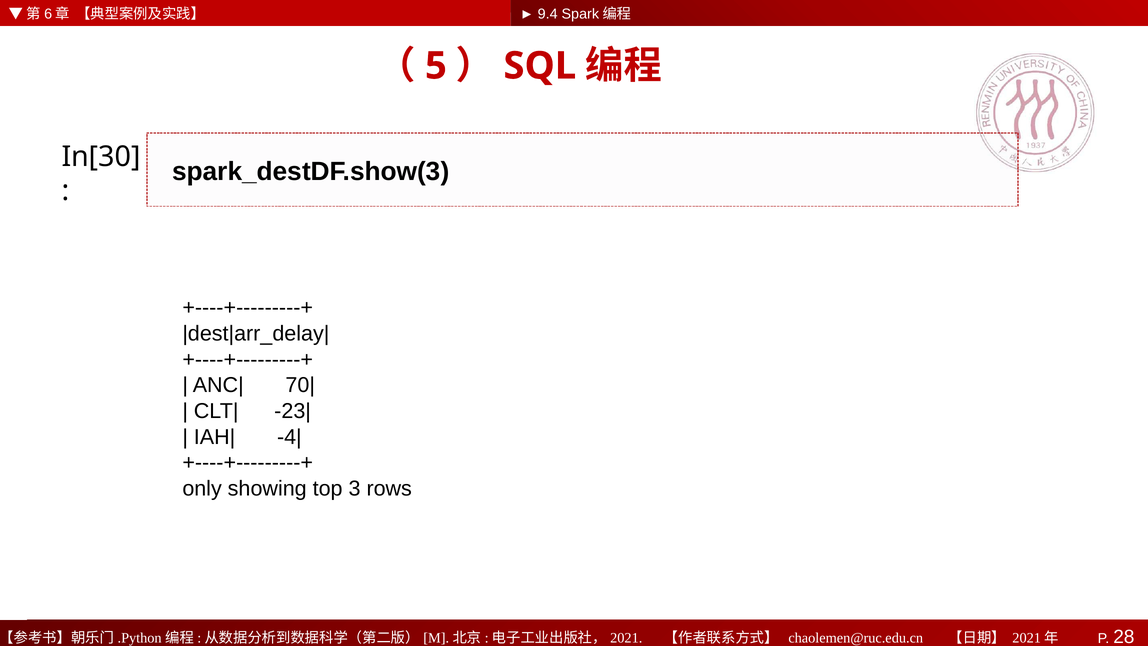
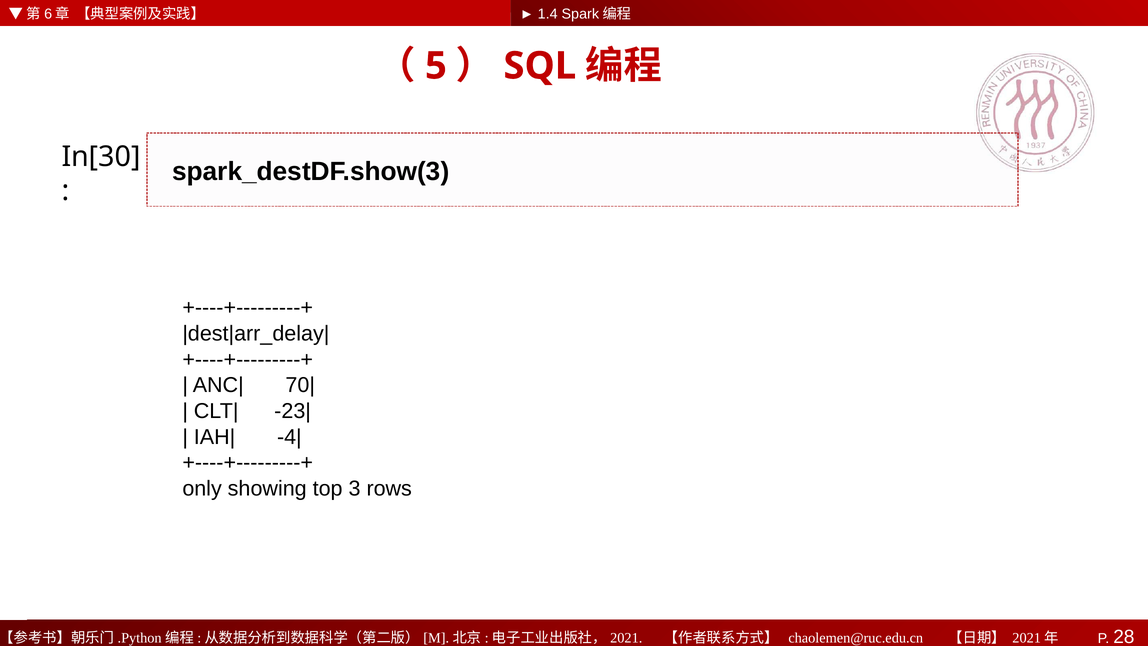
9.4: 9.4 -> 1.4
